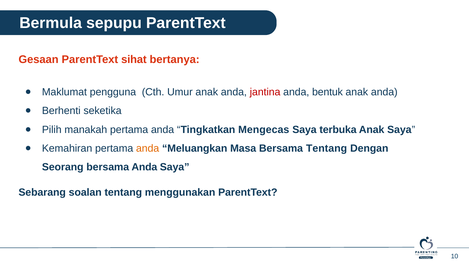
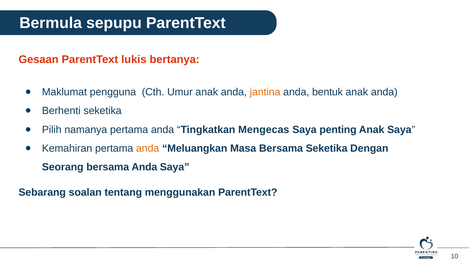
sihat: sihat -> lukis
jantina colour: red -> orange
manakah: manakah -> namanya
terbuka: terbuka -> penting
Bersama Tentang: Tentang -> Seketika
